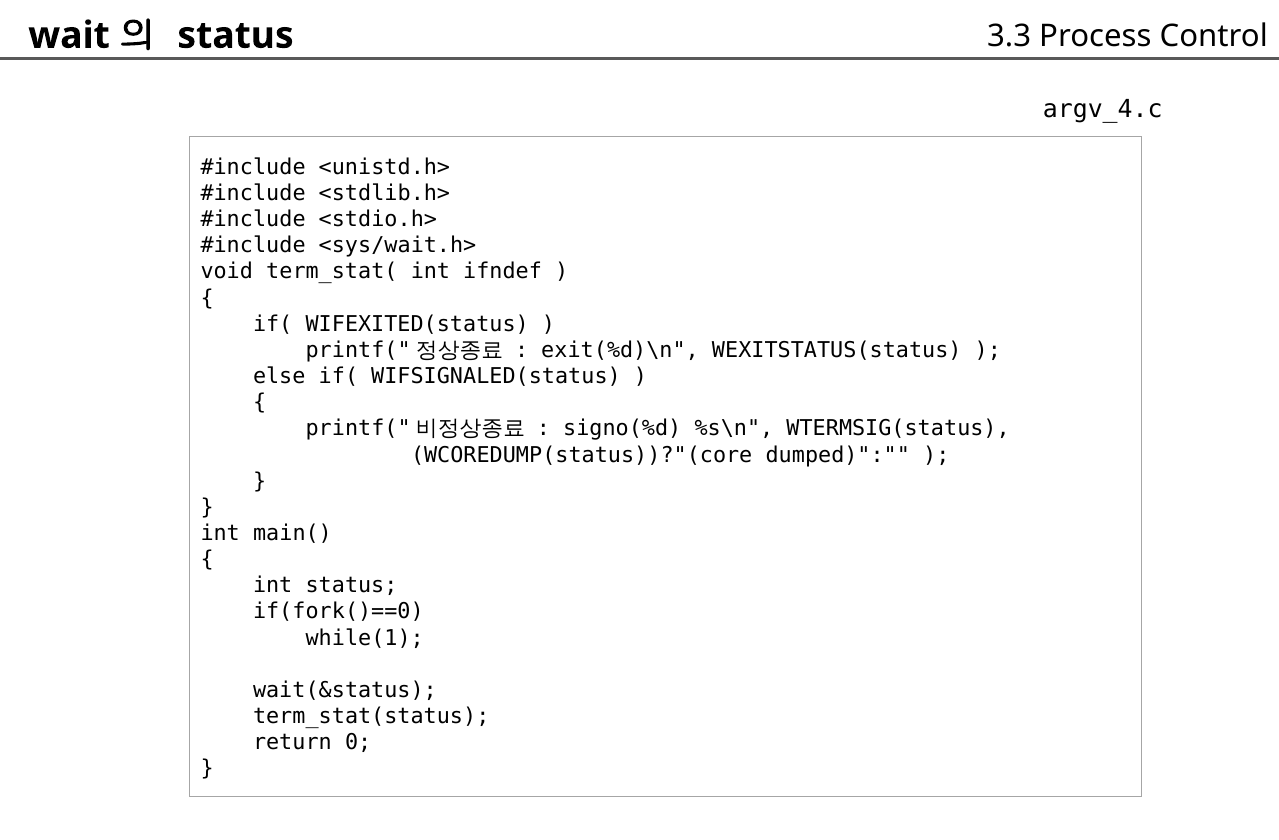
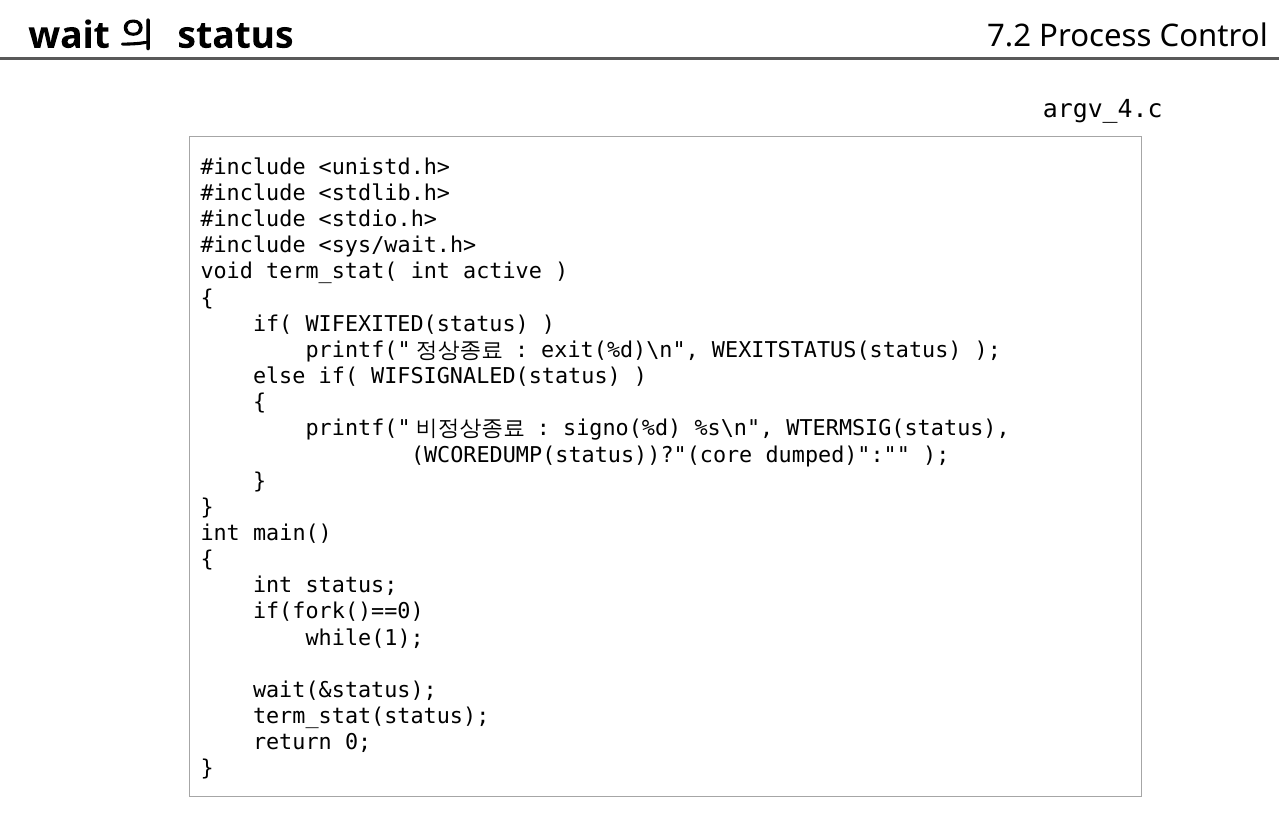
3.3: 3.3 -> 7.2
ifndef: ifndef -> active
